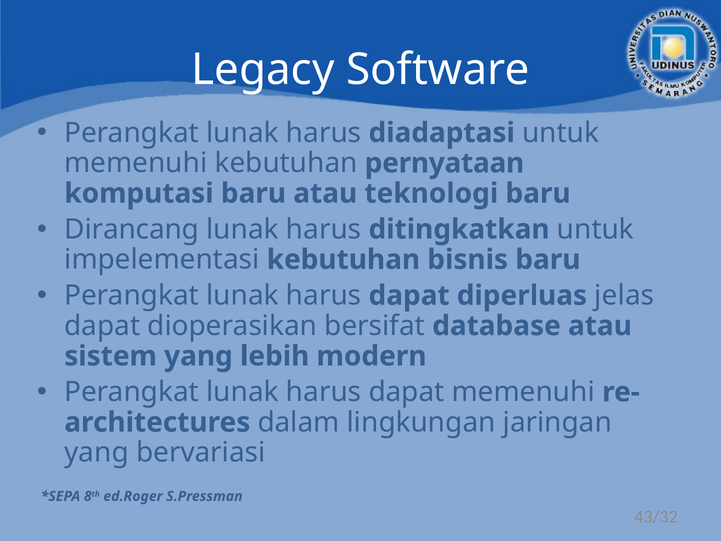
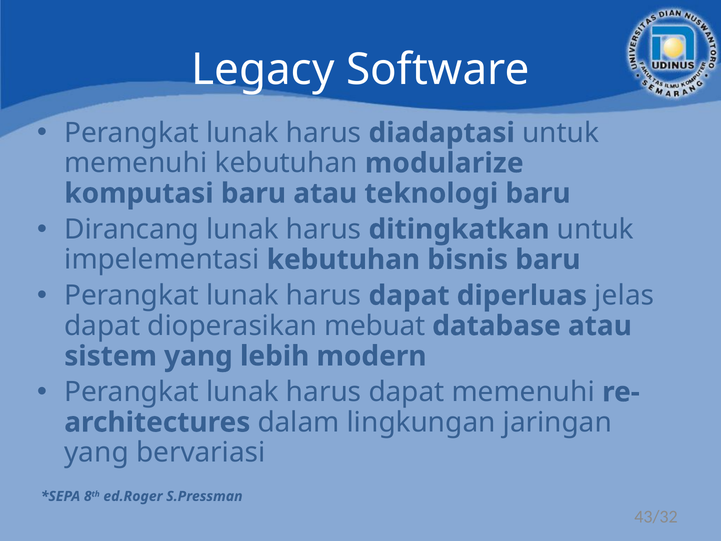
pernyataan: pernyataan -> modularize
bersifat: bersifat -> mebuat
